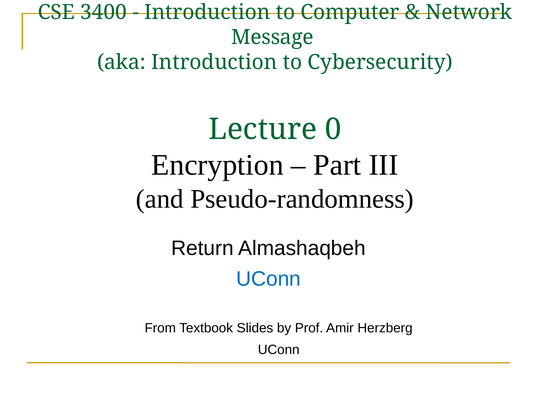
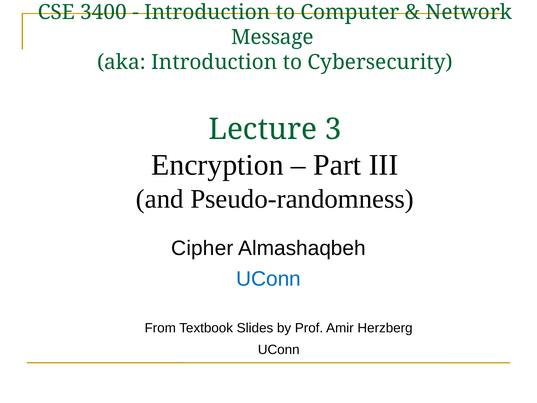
0: 0 -> 3
Return: Return -> Cipher
